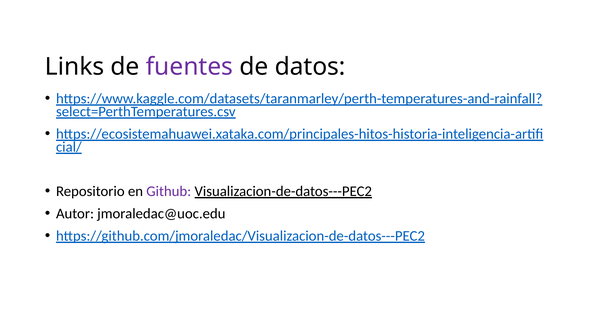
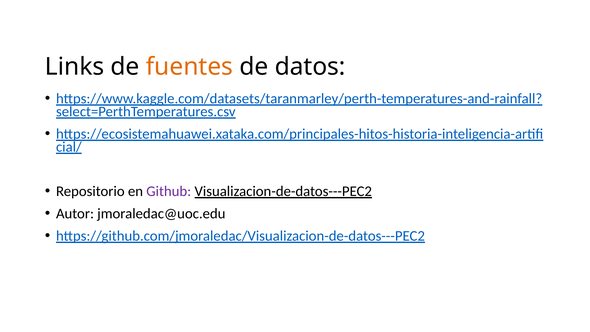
fuentes colour: purple -> orange
